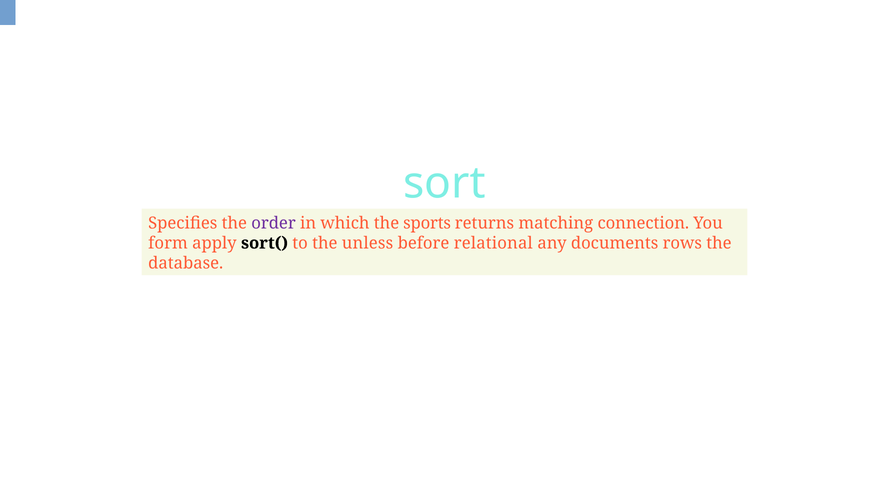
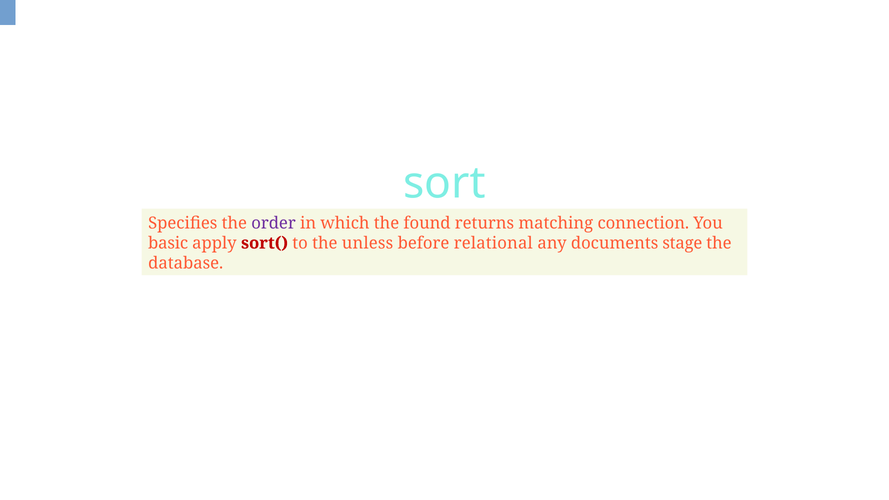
sports: sports -> found
form: form -> basic
sort( colour: black -> red
rows: rows -> stage
